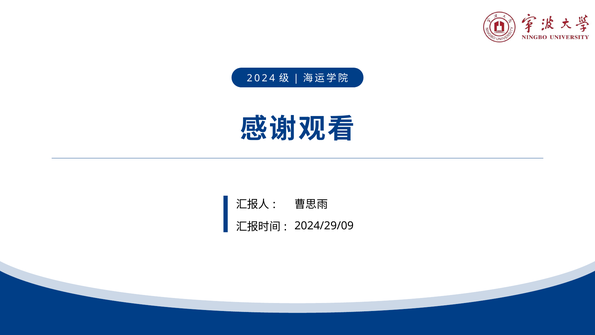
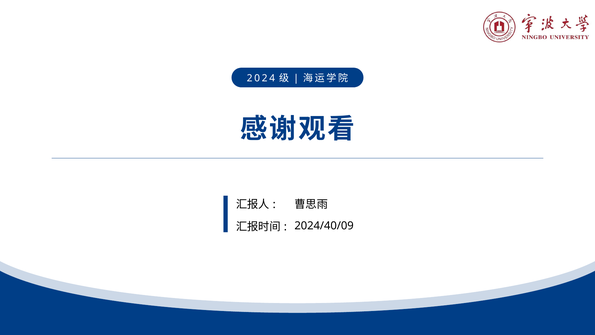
2024/29/09: 2024/29/09 -> 2024/40/09
